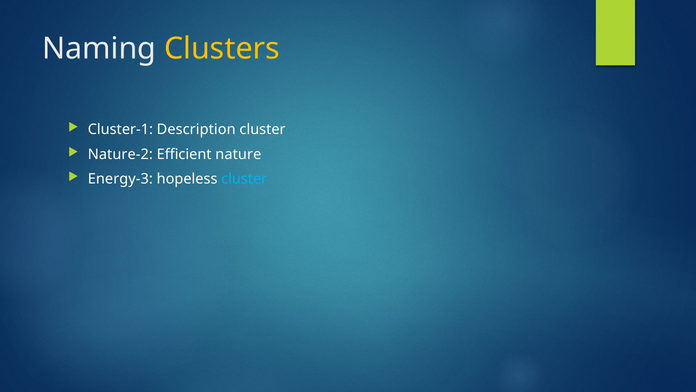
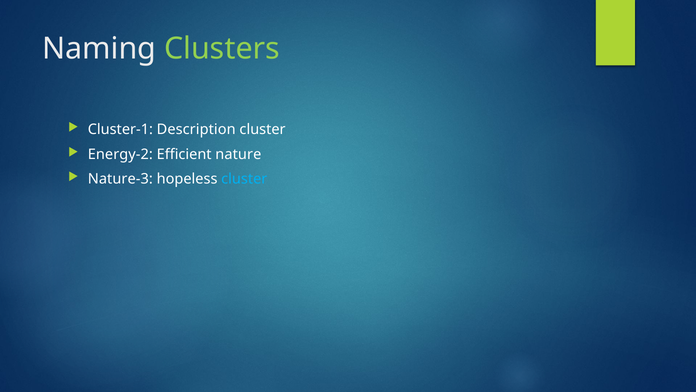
Clusters colour: yellow -> light green
Nature-2: Nature-2 -> Energy-2
Energy-3: Energy-3 -> Nature-3
